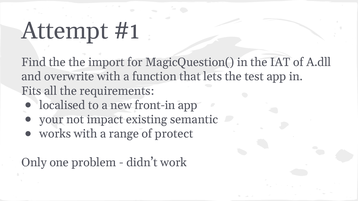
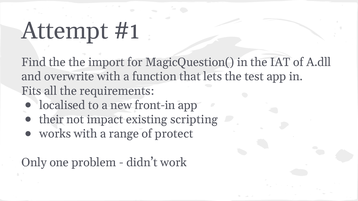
your: your -> their
semantic: semantic -> scripting
